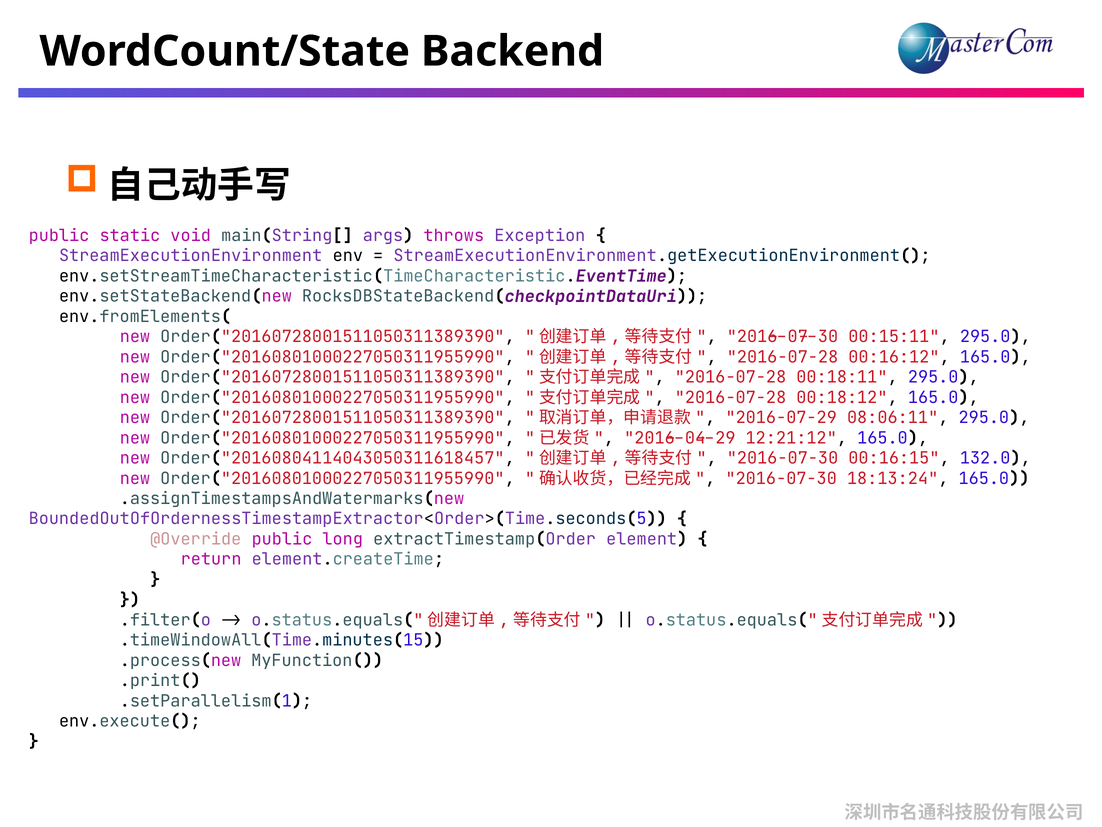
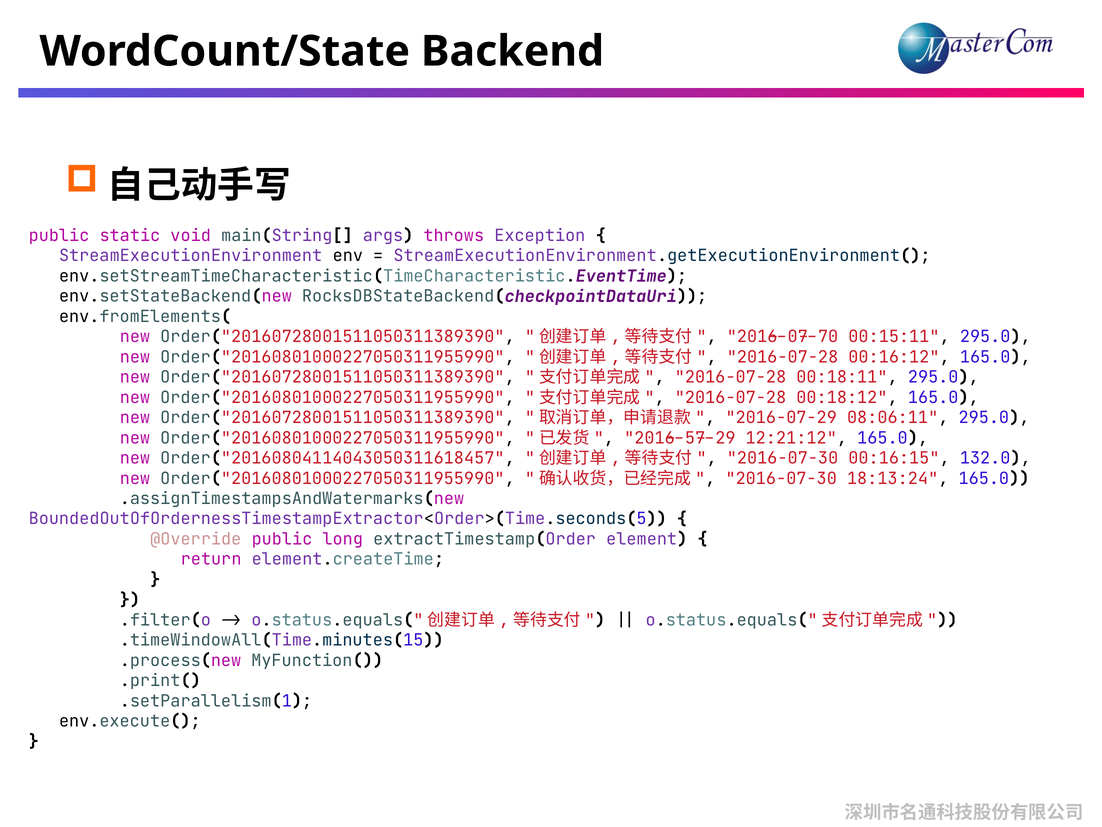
2016-07-30 at (783, 337): 2016-07-30 -> 2016-07-70
2016-04-29: 2016-04-29 -> 2016-57-29
